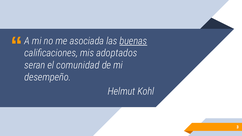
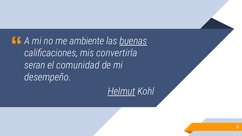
asociada: asociada -> ambiente
adoptados: adoptados -> convertirla
Helmut underline: none -> present
